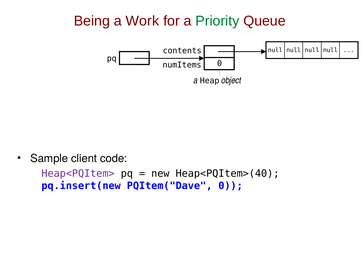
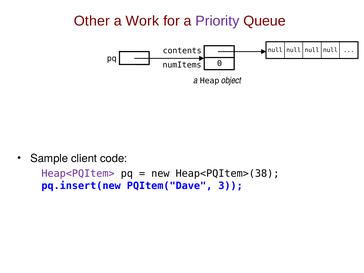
Being: Being -> Other
Priority colour: green -> purple
Heap<PQItem>(40: Heap<PQItem>(40 -> Heap<PQItem>(38
PQItem("Dave 0: 0 -> 3
